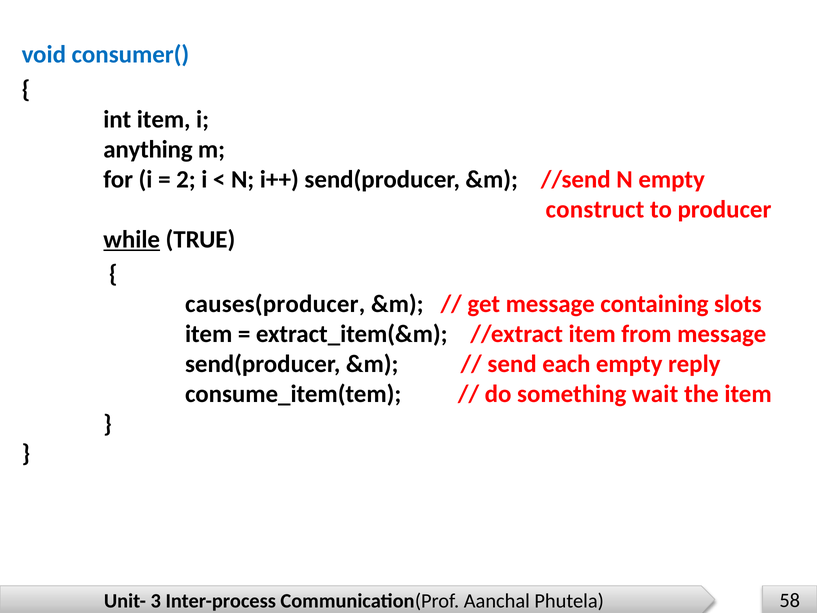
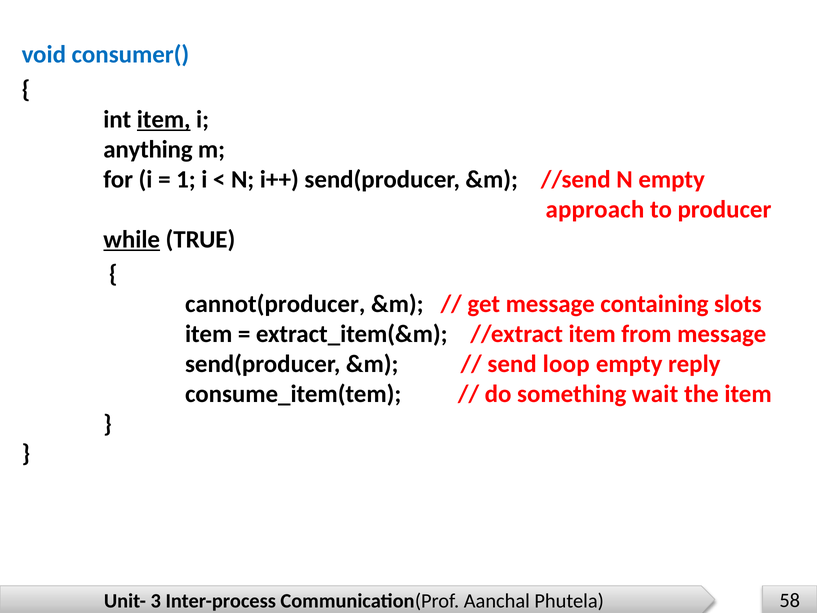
item at (164, 120) underline: none -> present
2: 2 -> 1
construct: construct -> approach
causes(producer: causes(producer -> cannot(producer
each: each -> loop
